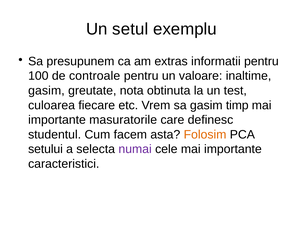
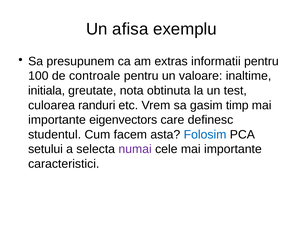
setul: setul -> afisa
gasim at (46, 91): gasim -> initiala
fiecare: fiecare -> randuri
masuratorile: masuratorile -> eigenvectors
Folosim colour: orange -> blue
